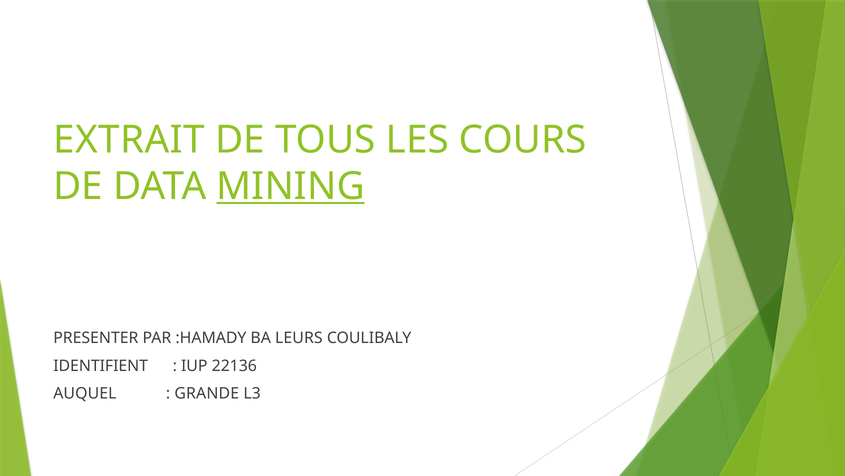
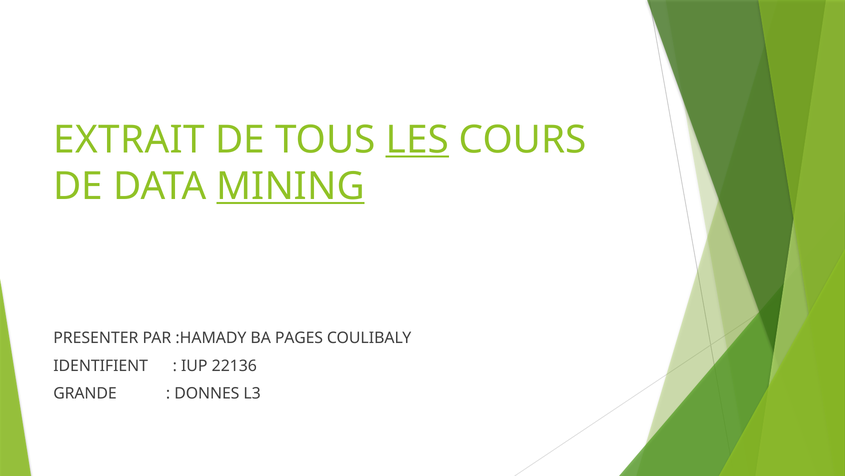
LES underline: none -> present
LEURS: LEURS -> PAGES
AUQUEL: AUQUEL -> GRANDE
GRANDE: GRANDE -> DONNES
